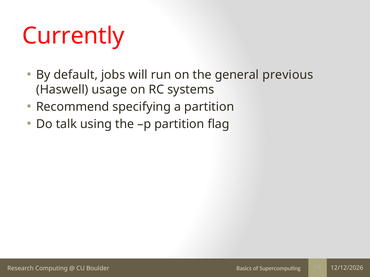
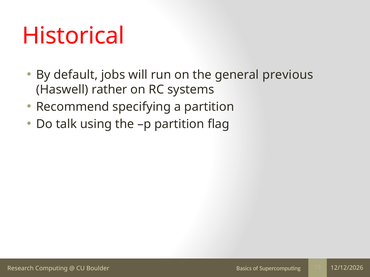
Currently: Currently -> Historical
usage: usage -> rather
